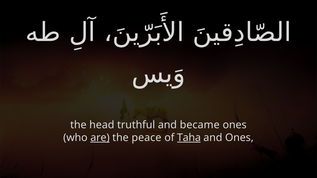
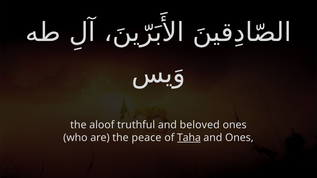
head: head -> aloof
became: became -> beloved
are underline: present -> none
